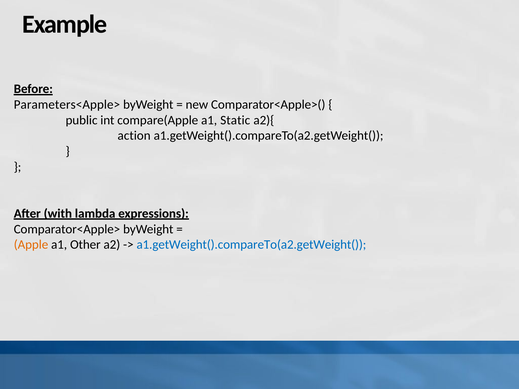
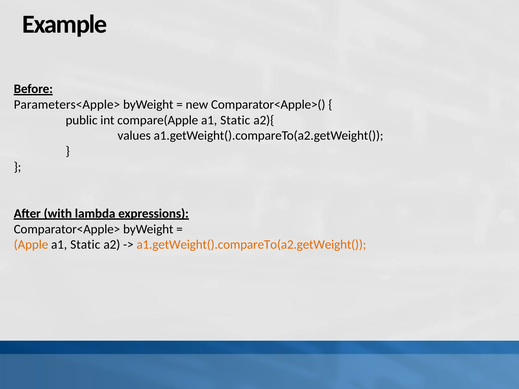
action: action -> values
Other at (85, 245): Other -> Static
a1.getWeight().compareTo(a2.getWeight( at (251, 245) colour: blue -> orange
